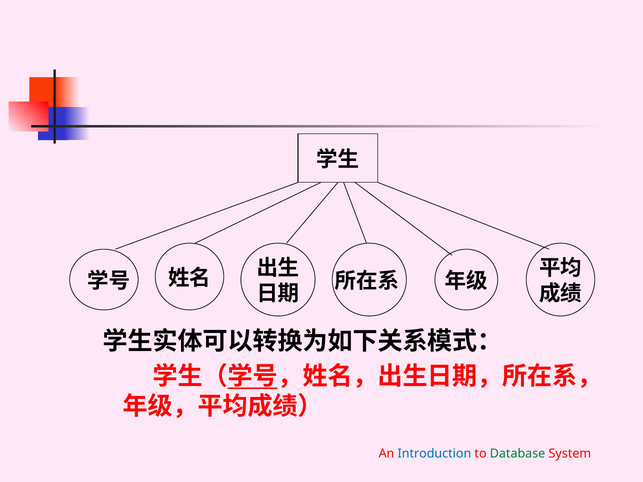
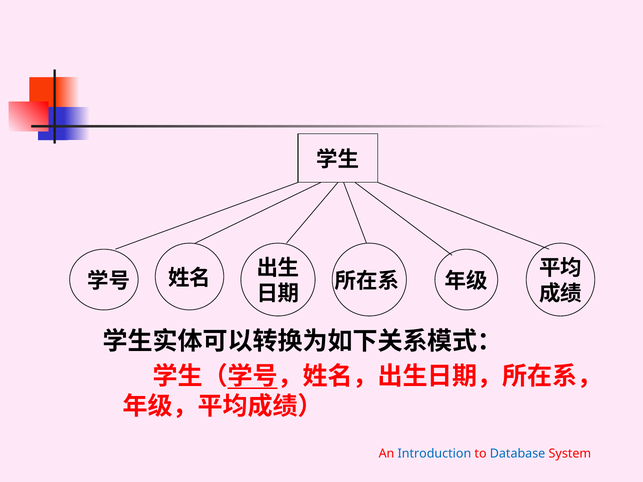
Database colour: green -> blue
